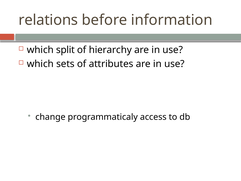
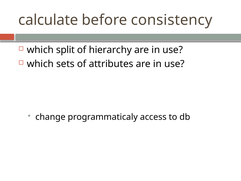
relations: relations -> calculate
information: information -> consistency
